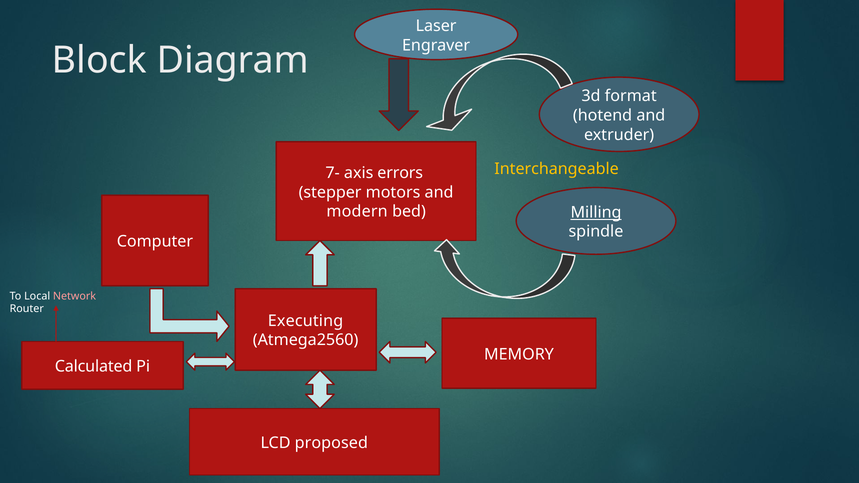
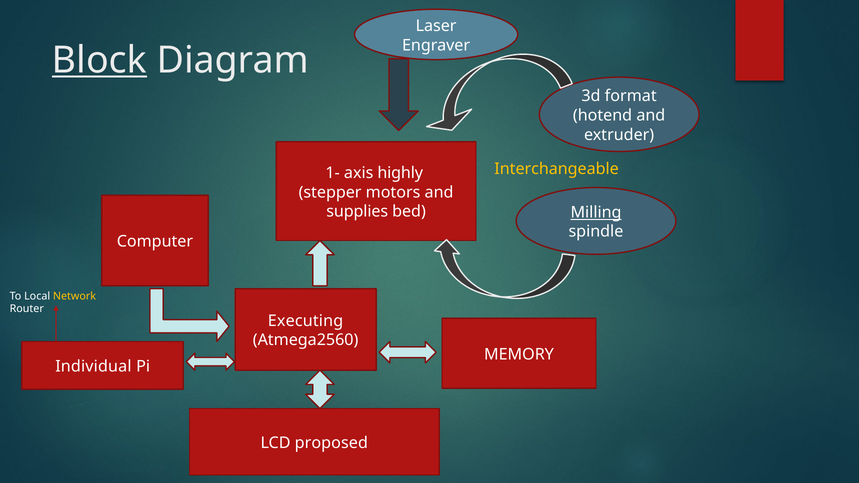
Block underline: none -> present
7-: 7- -> 1-
errors: errors -> highly
modern: modern -> supplies
Network colour: pink -> yellow
Calculated: Calculated -> Individual
